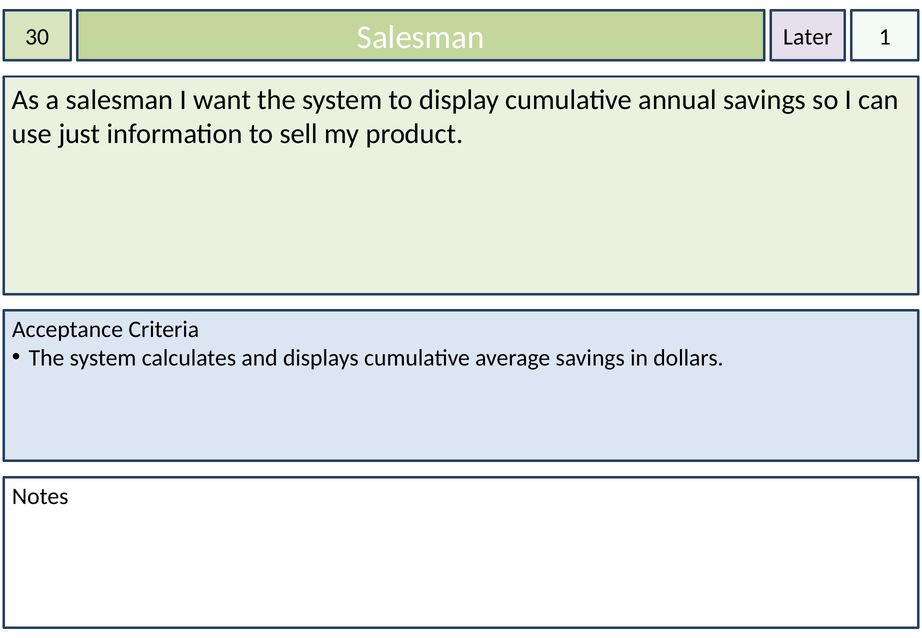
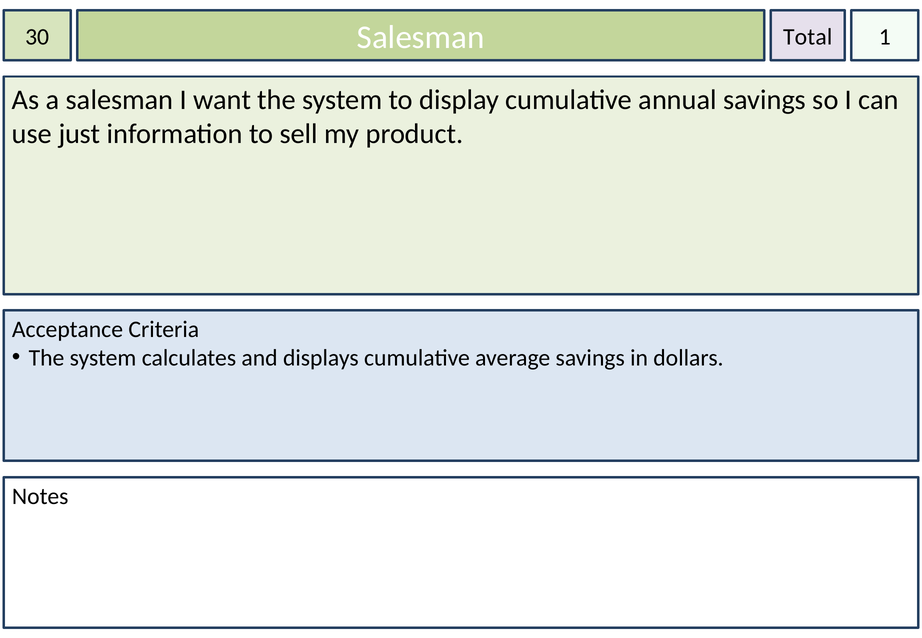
Later: Later -> Total
